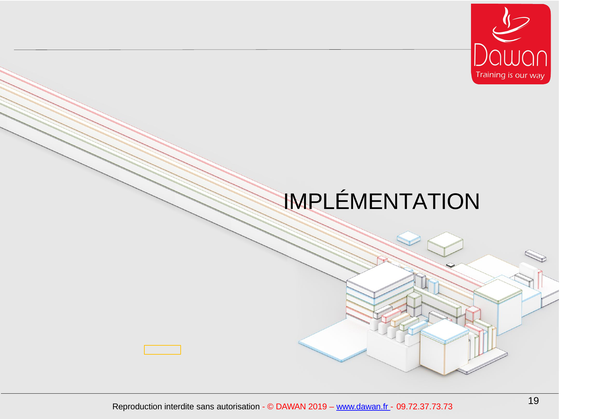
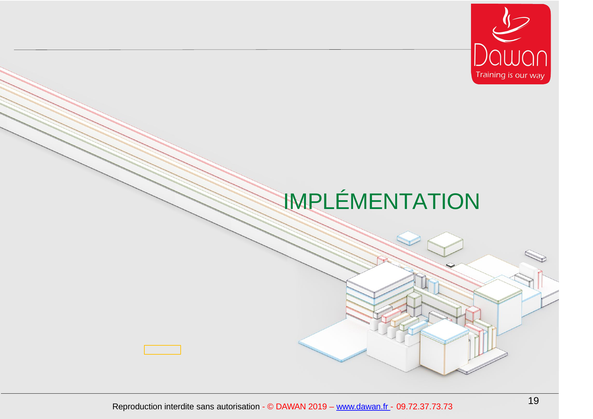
IMPLÉMENTATION colour: black -> green
